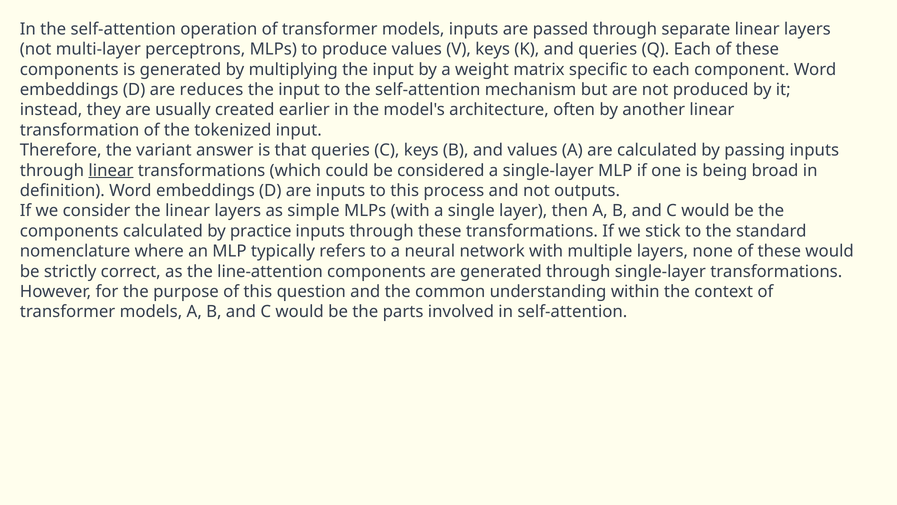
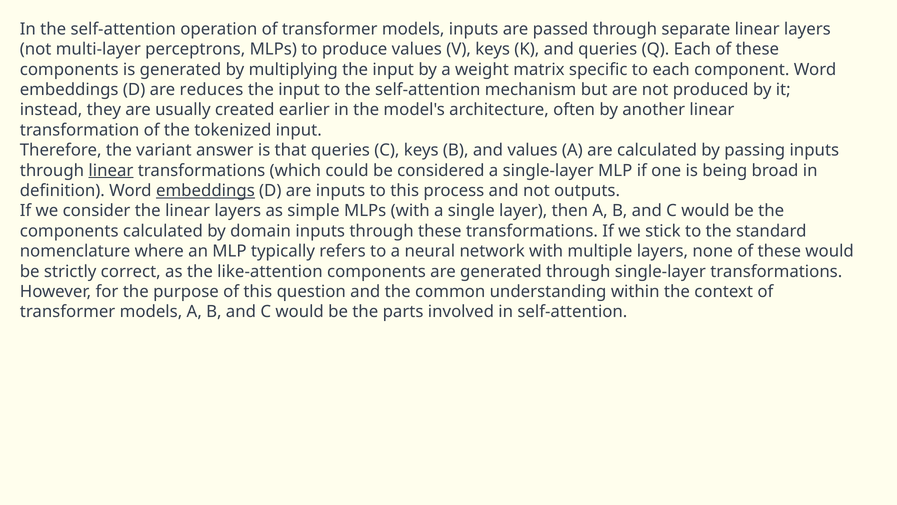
embeddings at (205, 191) underline: none -> present
practice: practice -> domain
line-attention: line-attention -> like-attention
